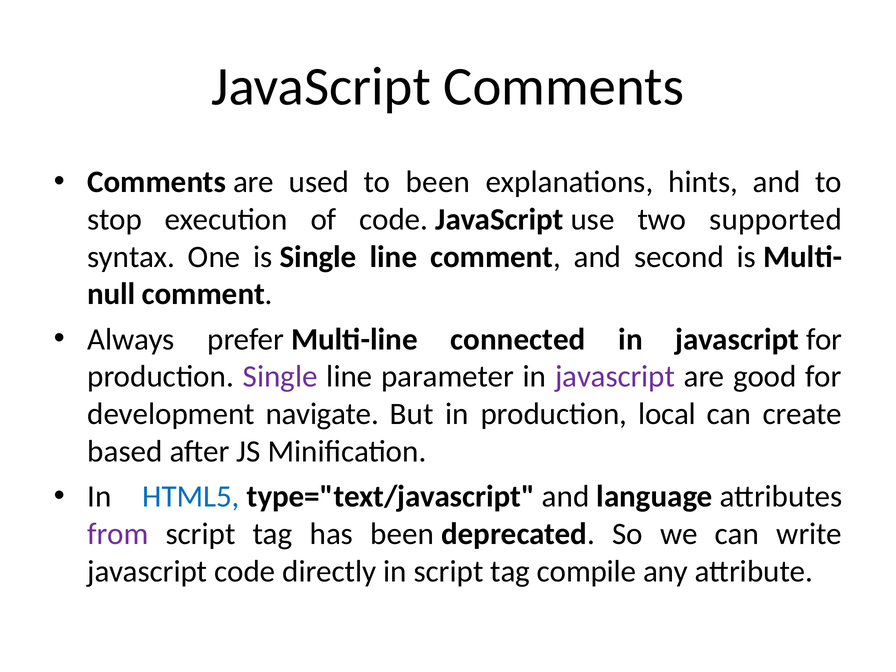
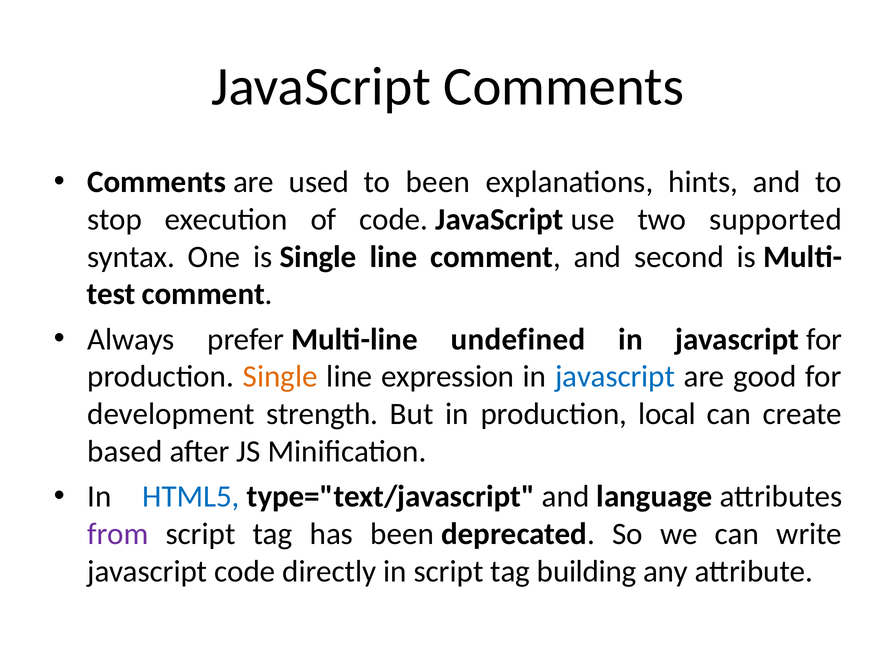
null: null -> test
connected: connected -> undefined
Single at (280, 377) colour: purple -> orange
parameter: parameter -> expression
javascript at (615, 377) colour: purple -> blue
navigate: navigate -> strength
compile: compile -> building
